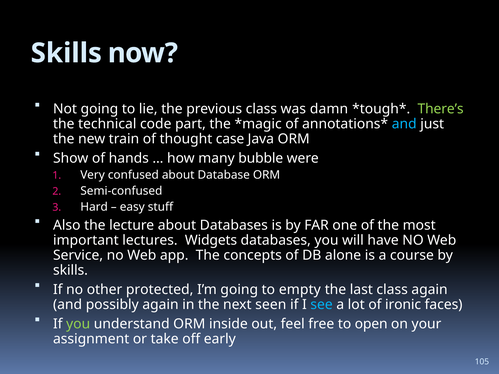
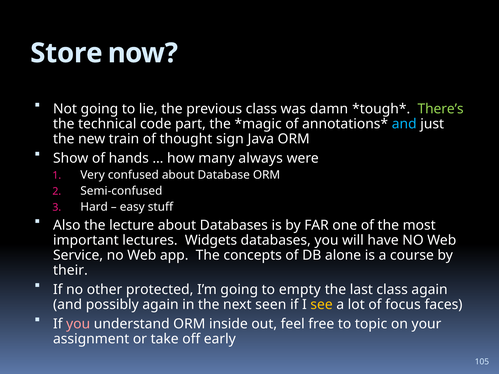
Skills at (66, 53): Skills -> Store
case: case -> sign
bubble: bubble -> always
skills at (71, 270): skills -> their
see colour: light blue -> yellow
ironic: ironic -> focus
you at (78, 324) colour: light green -> pink
open: open -> topic
